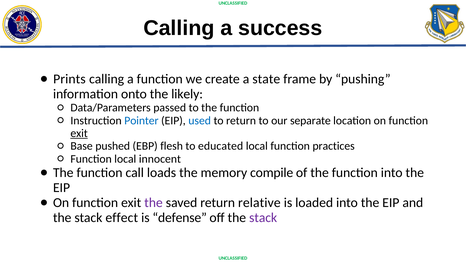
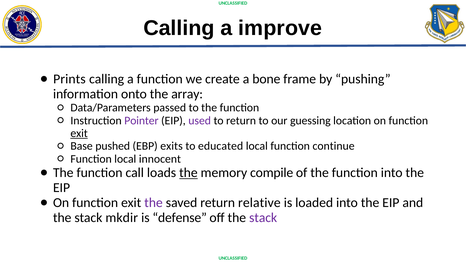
success: success -> improve
state: state -> bone
likely: likely -> array
Pointer colour: blue -> purple
used colour: blue -> purple
separate: separate -> guessing
flesh: flesh -> exits
practices: practices -> continue
the at (188, 173) underline: none -> present
effect: effect -> mkdir
